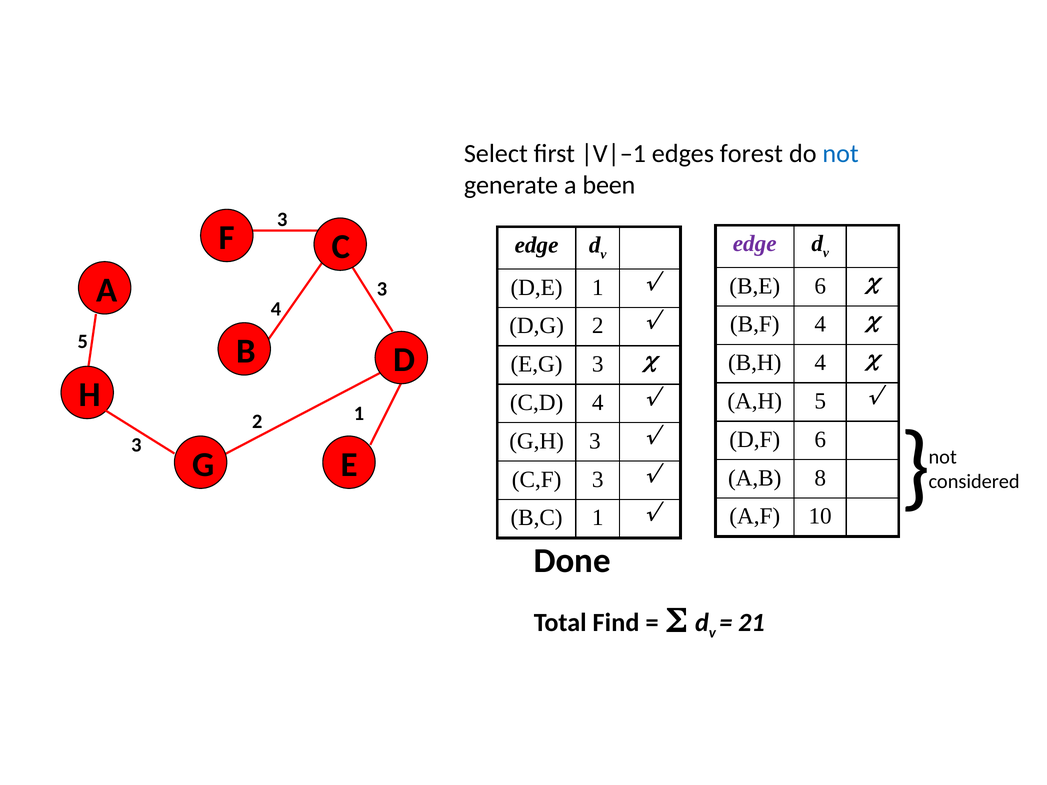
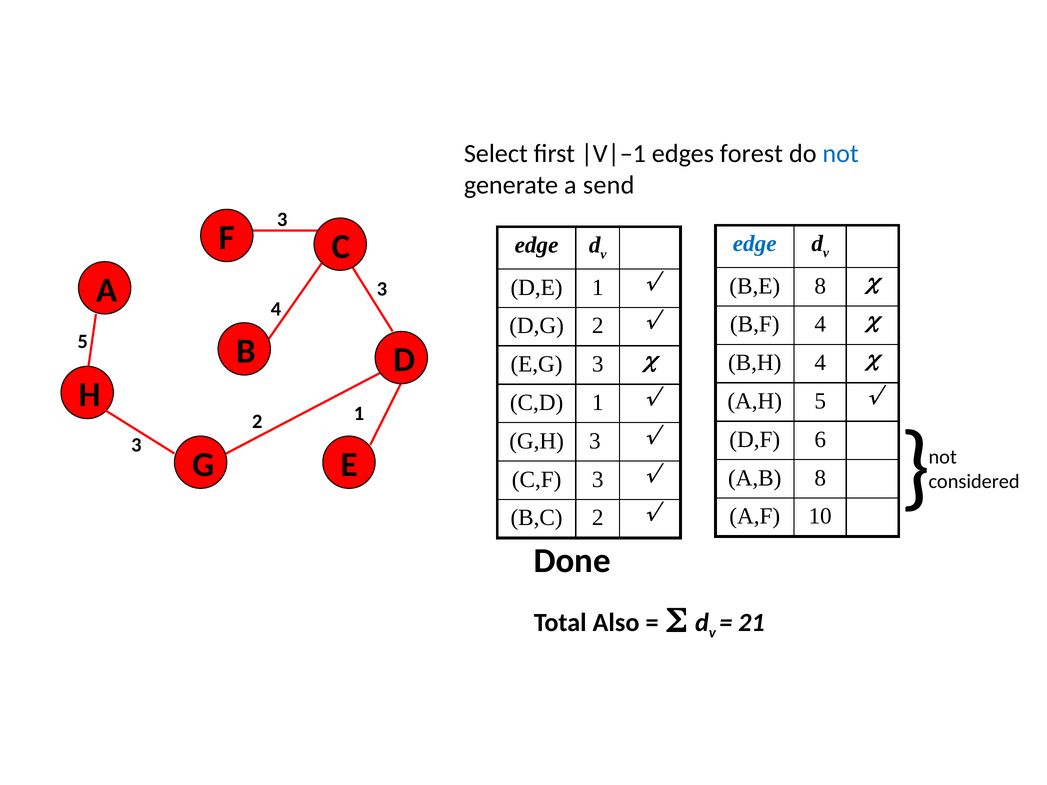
been: been -> send
edge at (755, 244) colour: purple -> blue
B,E 6: 6 -> 8
C,D 4: 4 -> 1
B,C 1: 1 -> 2
Find: Find -> Also
